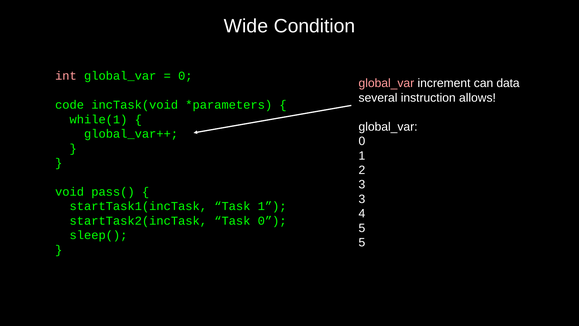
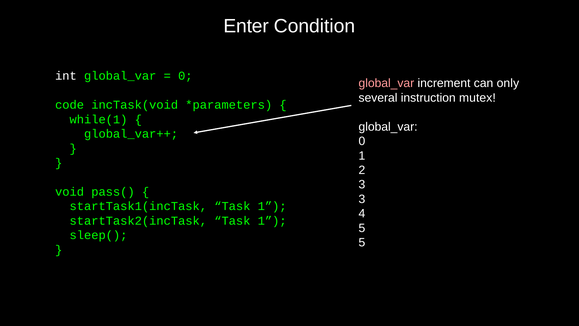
Wide: Wide -> Enter
int colour: pink -> white
data: data -> only
allows: allows -> mutex
startTask2(incTask Task 0: 0 -> 1
